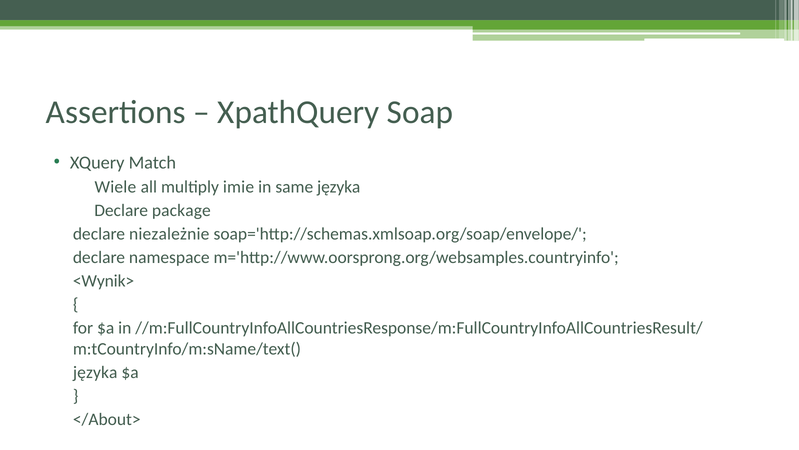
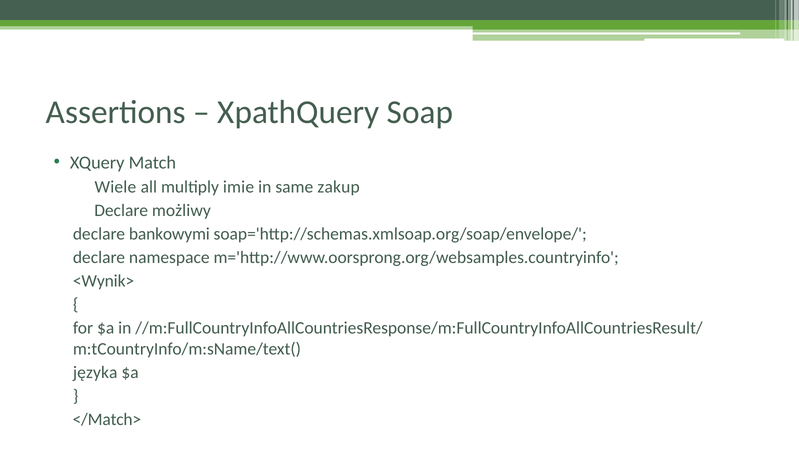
same języka: języka -> zakup
package: package -> możliwy
niezależnie: niezależnie -> bankowymi
</About>: </About> -> </Match>
